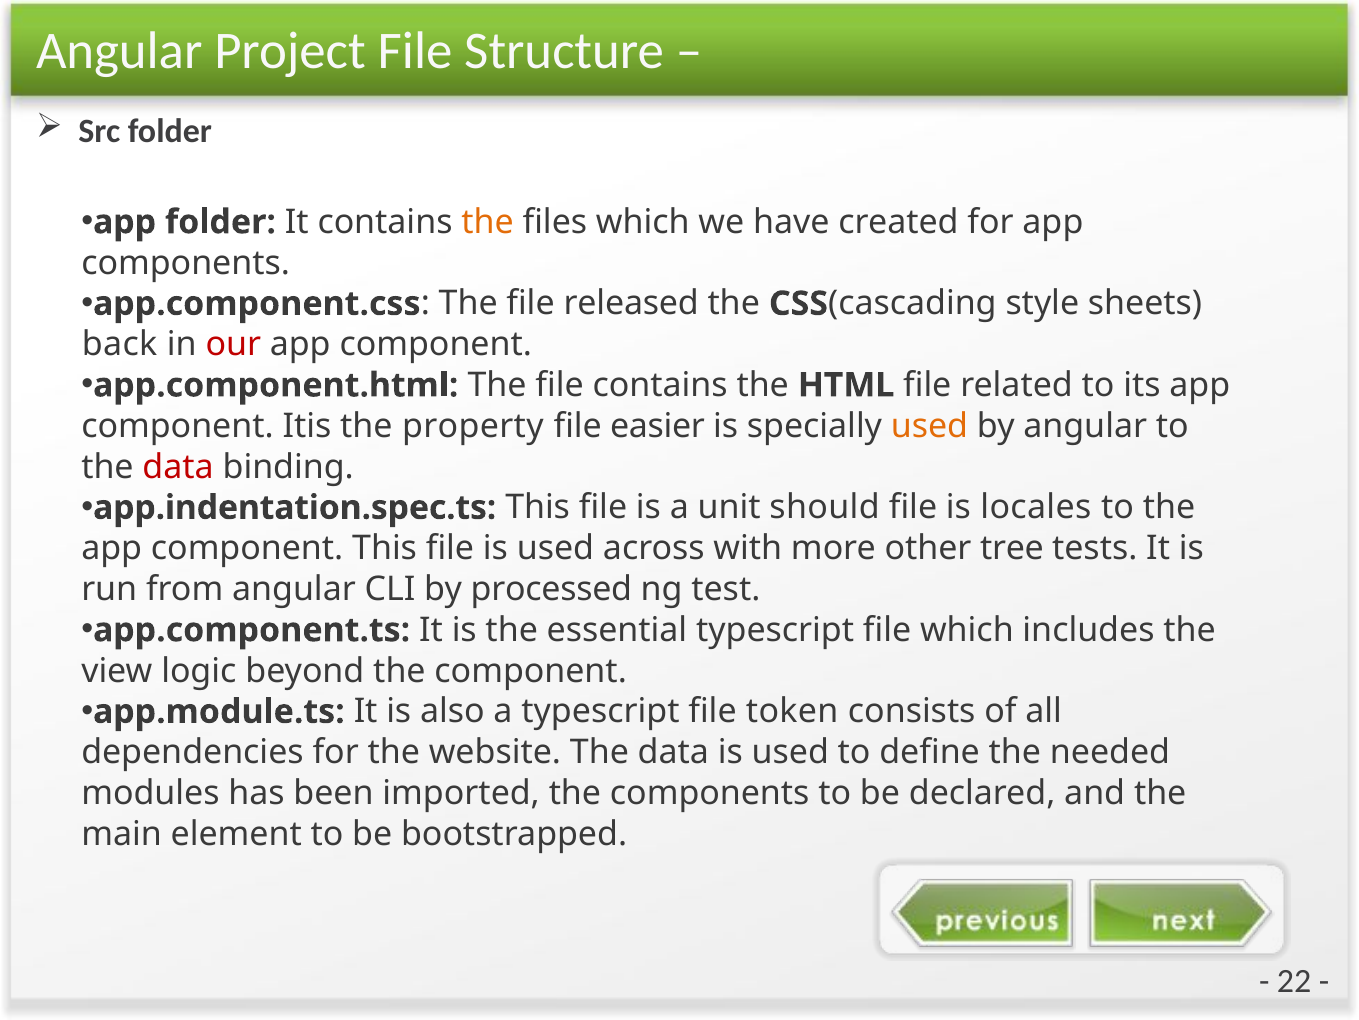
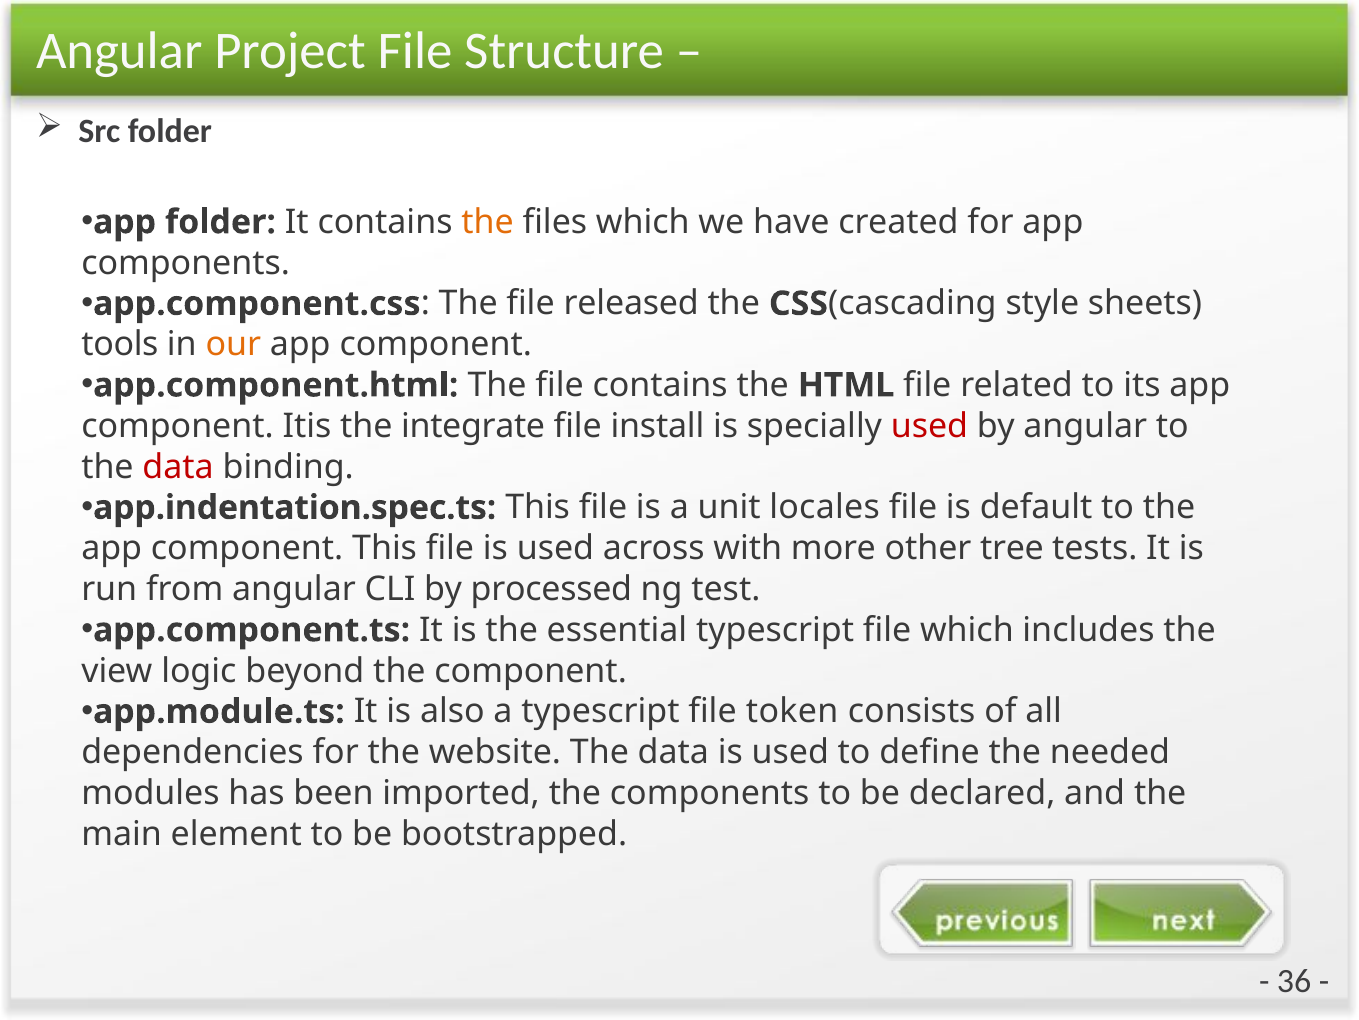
back: back -> tools
our colour: red -> orange
property: property -> integrate
easier: easier -> install
used at (930, 426) colour: orange -> red
should: should -> locales
locales: locales -> default
22: 22 -> 36
